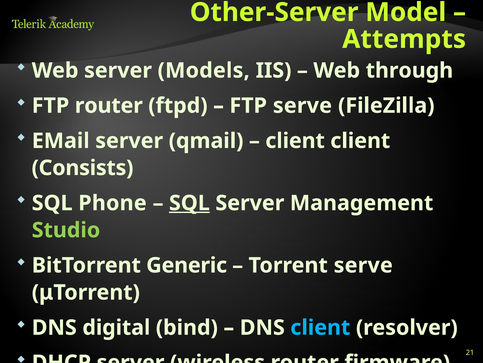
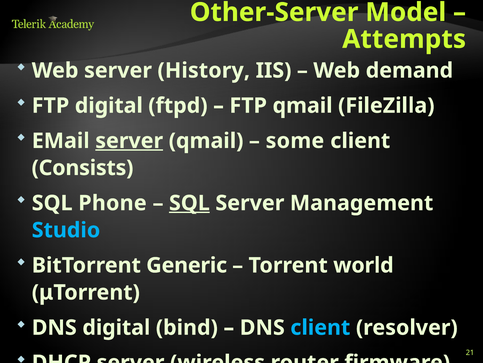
Models: Models -> History
through: through -> demand
FTP router: router -> digital
FTP serve: serve -> qmail
server at (129, 141) underline: none -> present
client at (295, 141): client -> some
Studio colour: light green -> light blue
Torrent serve: serve -> world
